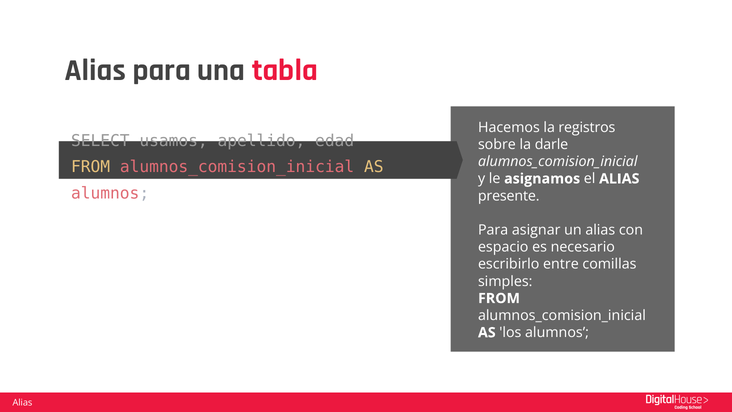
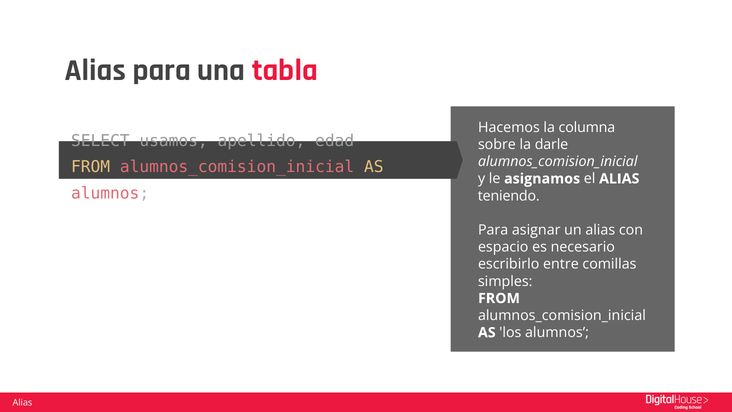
registros: registros -> columna
presente: presente -> teniendo
